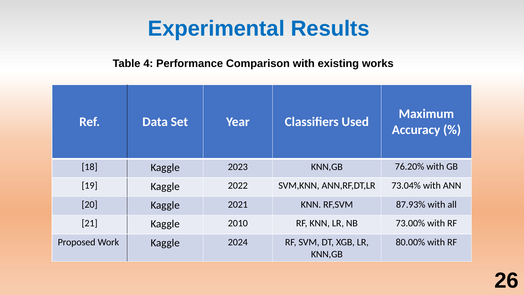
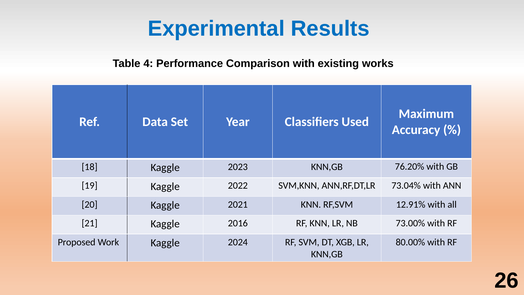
87.93%: 87.93% -> 12.91%
2010: 2010 -> 2016
